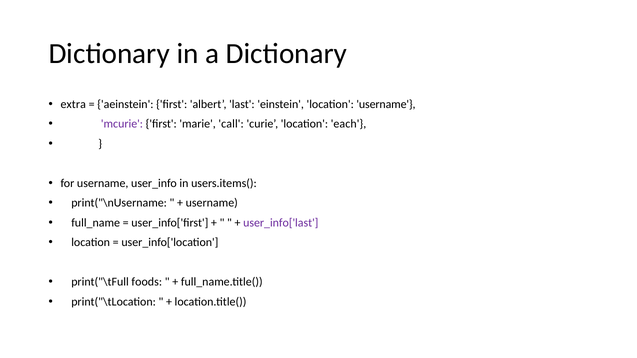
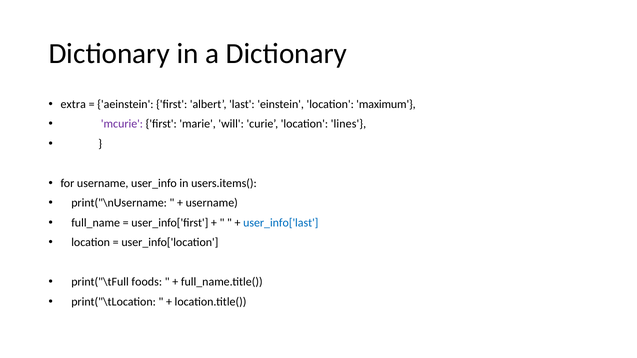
location username: username -> maximum
call: call -> will
each: each -> lines
user_info['last colour: purple -> blue
